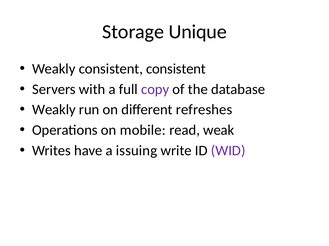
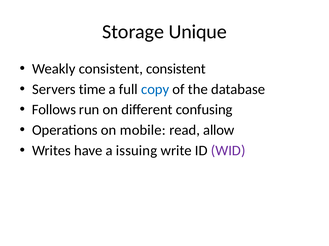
with: with -> time
copy colour: purple -> blue
Weakly at (54, 110): Weakly -> Follows
refreshes: refreshes -> confusing
weak: weak -> allow
